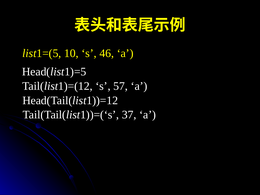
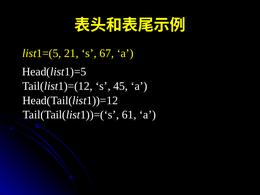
10: 10 -> 21
46: 46 -> 67
57: 57 -> 45
37: 37 -> 61
